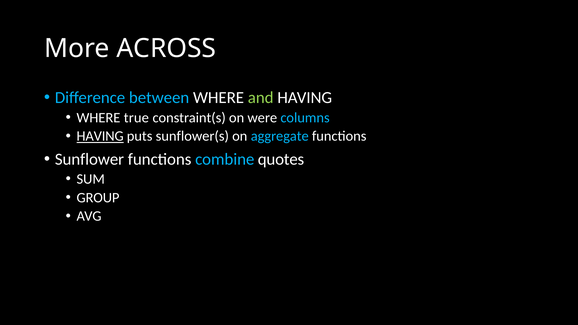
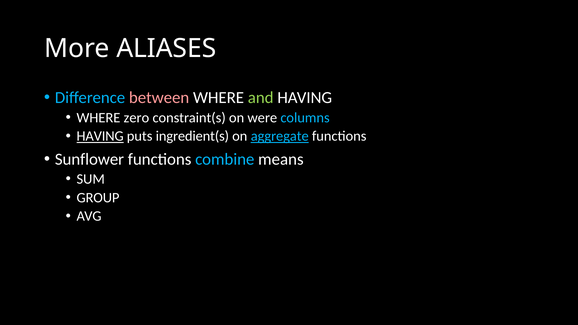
ACROSS: ACROSS -> ALIASES
between colour: light blue -> pink
true: true -> zero
sunflower(s: sunflower(s -> ingredient(s
aggregate underline: none -> present
quotes: quotes -> means
